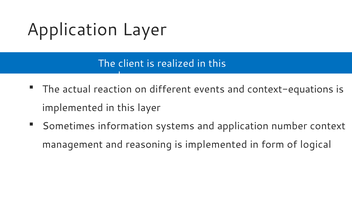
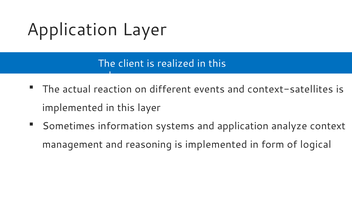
used: used -> color
context-equations: context-equations -> context-satellites
number: number -> analyze
